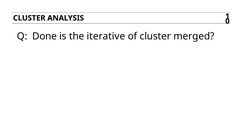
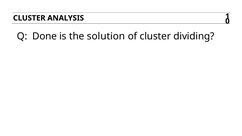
iterative: iterative -> solution
merged: merged -> dividing
